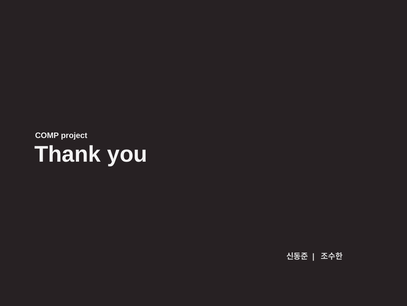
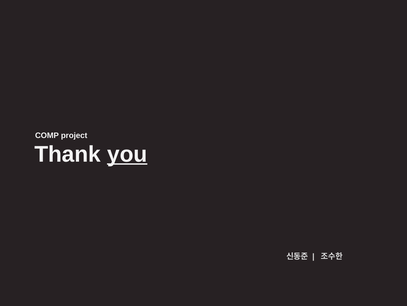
you underline: none -> present
